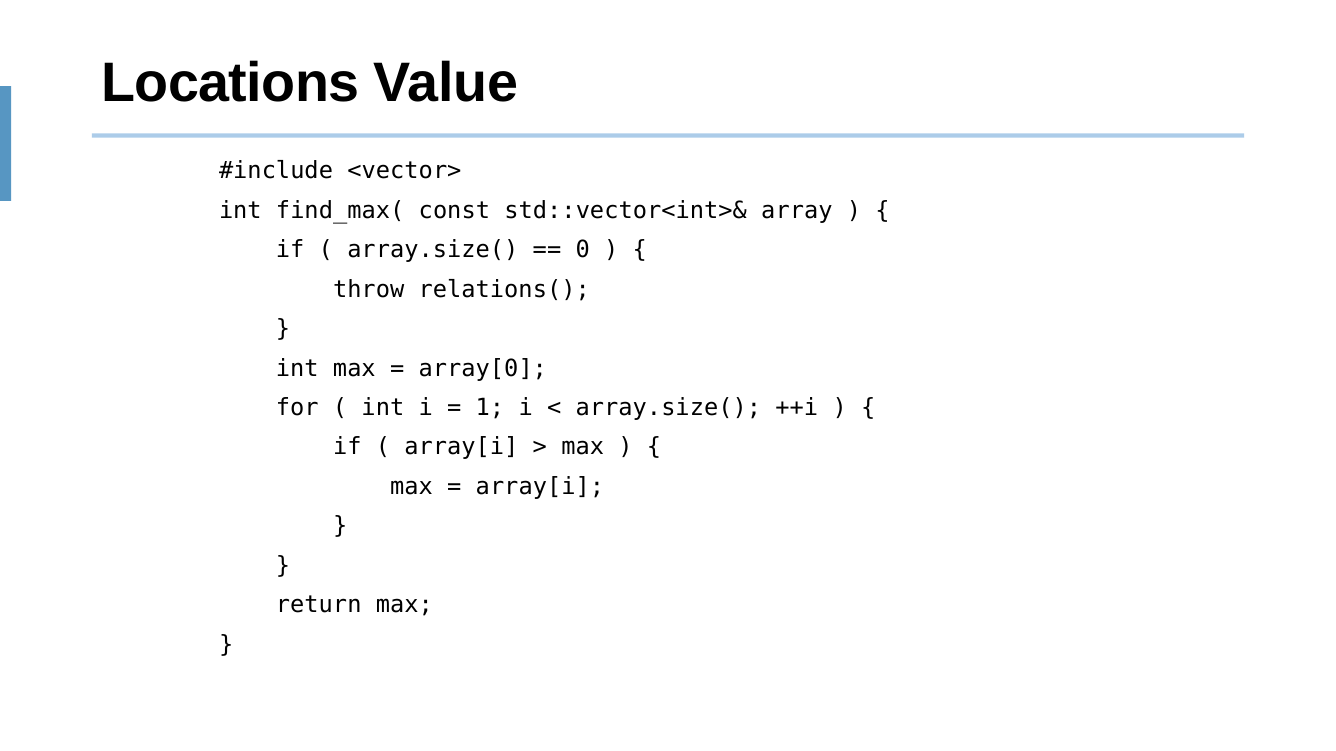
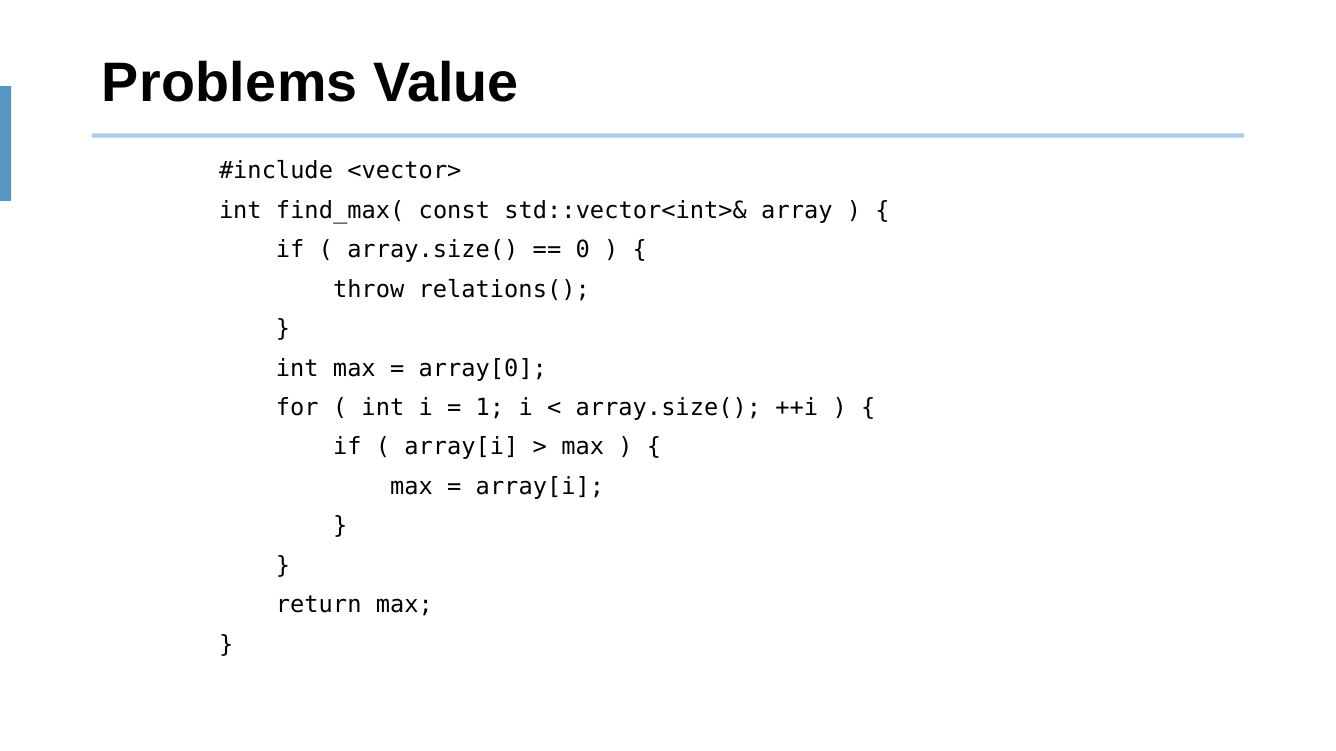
Locations: Locations -> Problems
